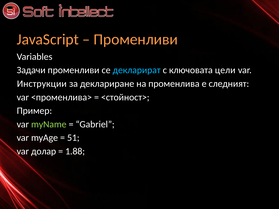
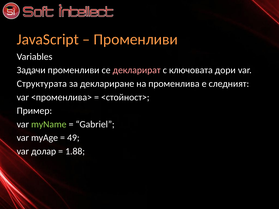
декларират colour: light blue -> pink
цели: цели -> дори
Инструкции: Инструкции -> Структурата
51: 51 -> 49
